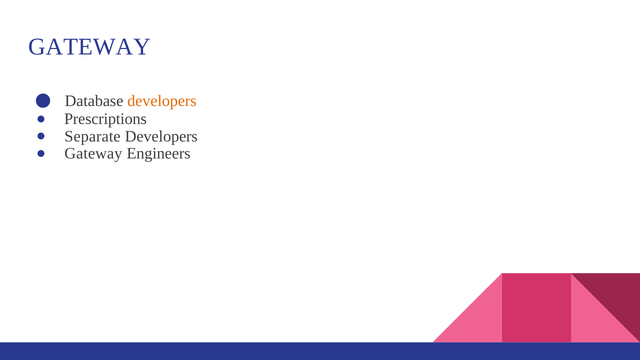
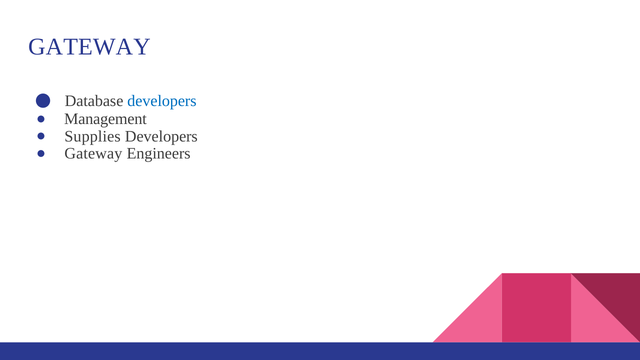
developers at (162, 101) colour: orange -> blue
Prescriptions: Prescriptions -> Management
Separate: Separate -> Supplies
